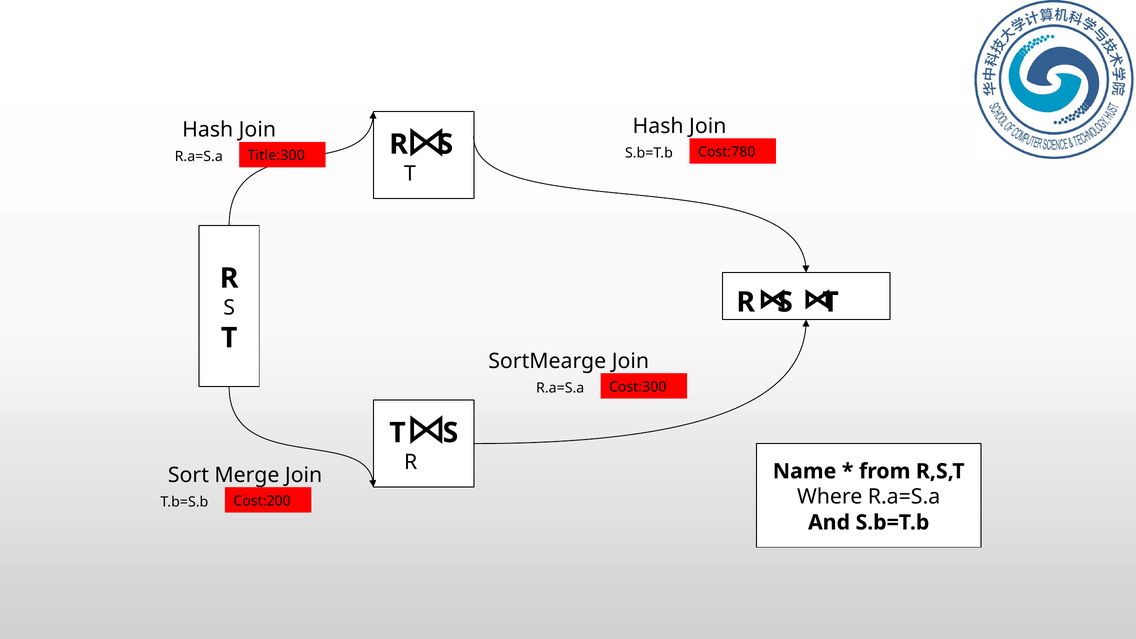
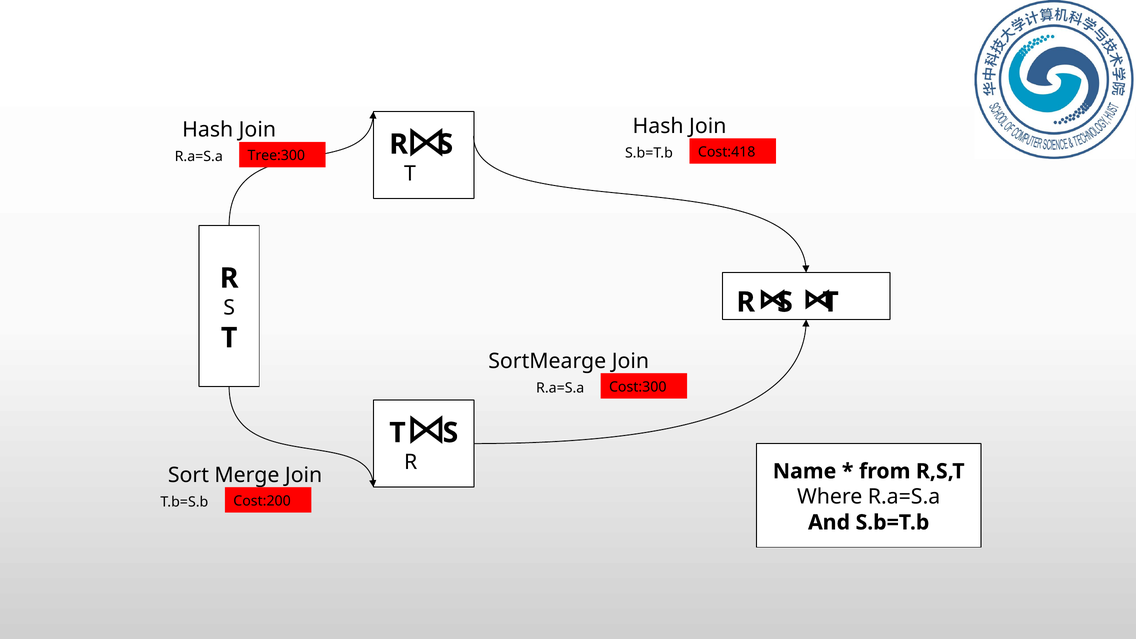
Cost:780: Cost:780 -> Cost:418
Title:300: Title:300 -> Tree:300
